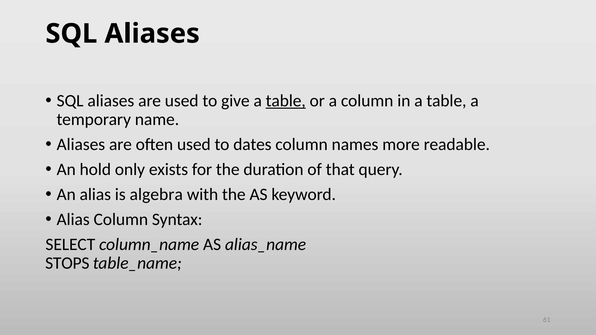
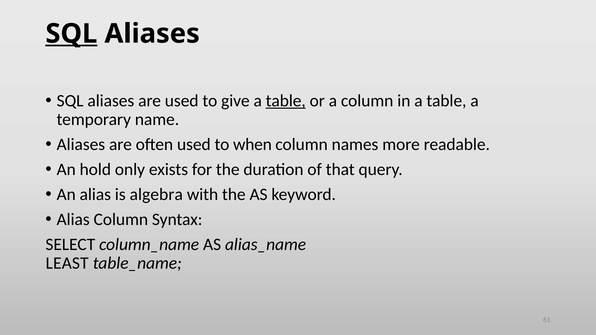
SQL at (71, 34) underline: none -> present
dates: dates -> when
STOPS: STOPS -> LEAST
